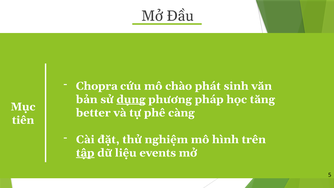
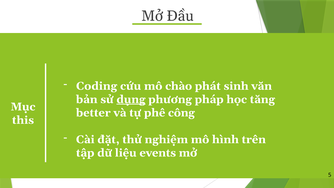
Chopra: Chopra -> Coding
càng: càng -> công
tiên: tiên -> this
tập underline: present -> none
